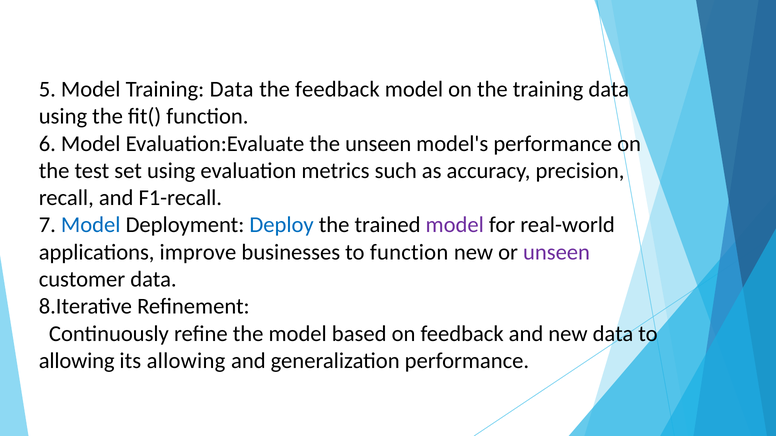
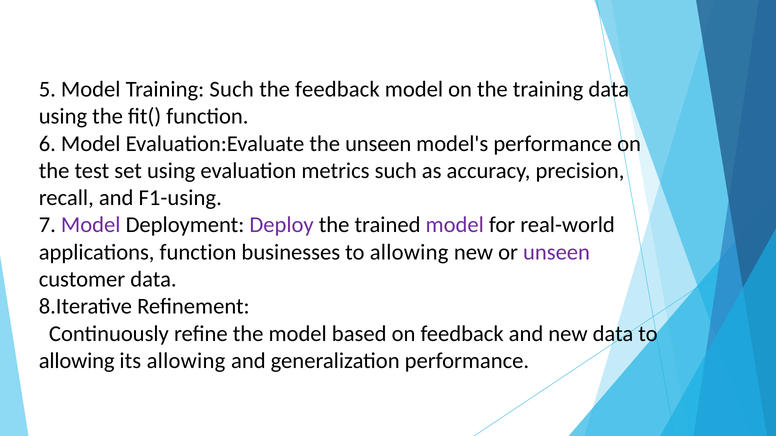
Model Training Data: Data -> Such
F1-recall: F1-recall -> F1-using
Model at (91, 225) colour: blue -> purple
Deploy colour: blue -> purple
applications improve: improve -> function
businesses to function: function -> allowing
